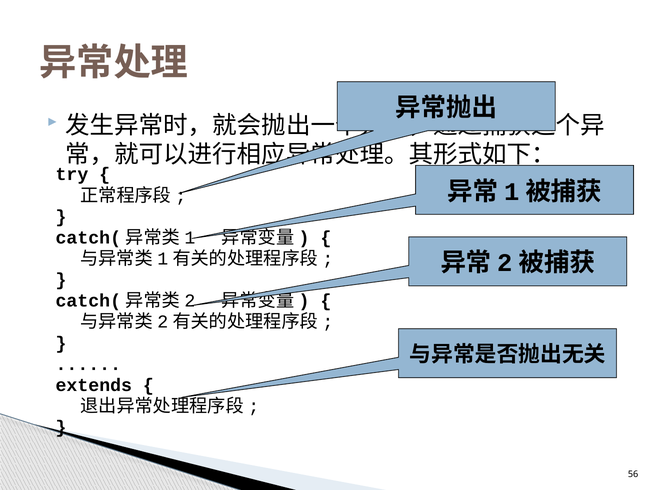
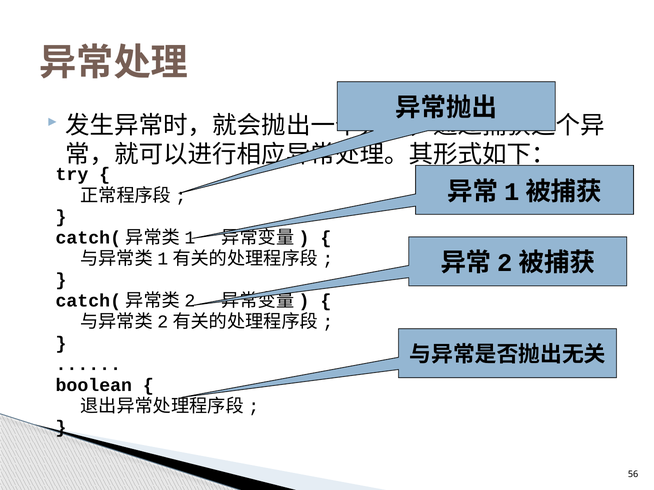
extends: extends -> boolean
